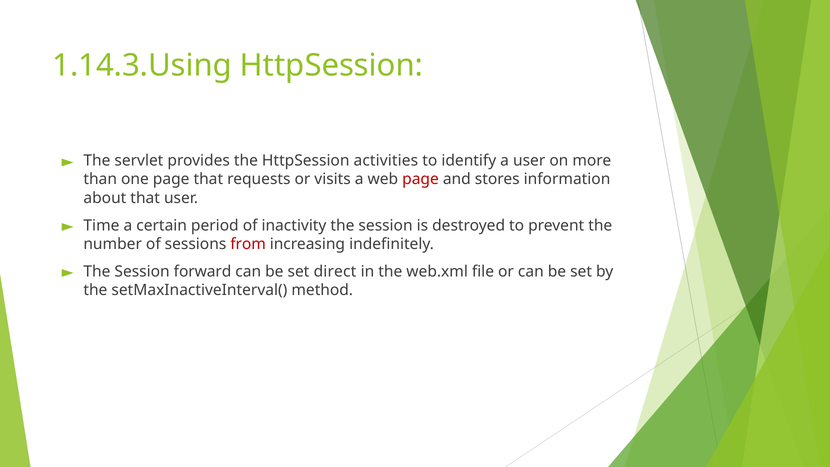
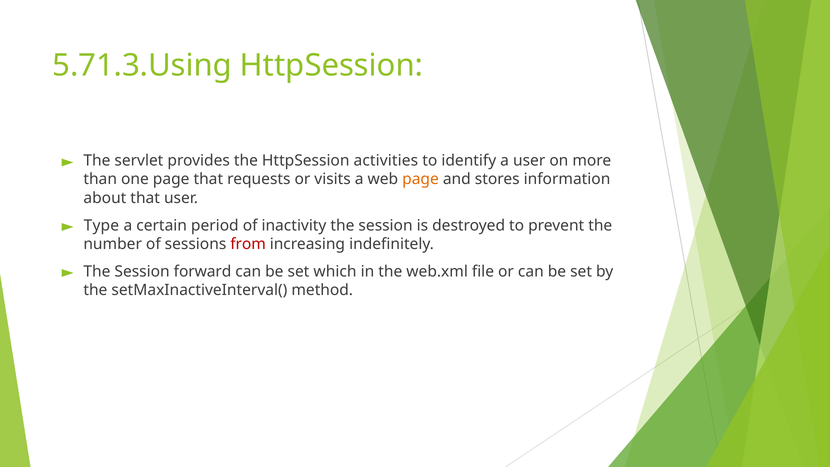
1.14.3.Using: 1.14.3.Using -> 5.71.3.Using
page at (421, 179) colour: red -> orange
Time: Time -> Type
direct: direct -> which
